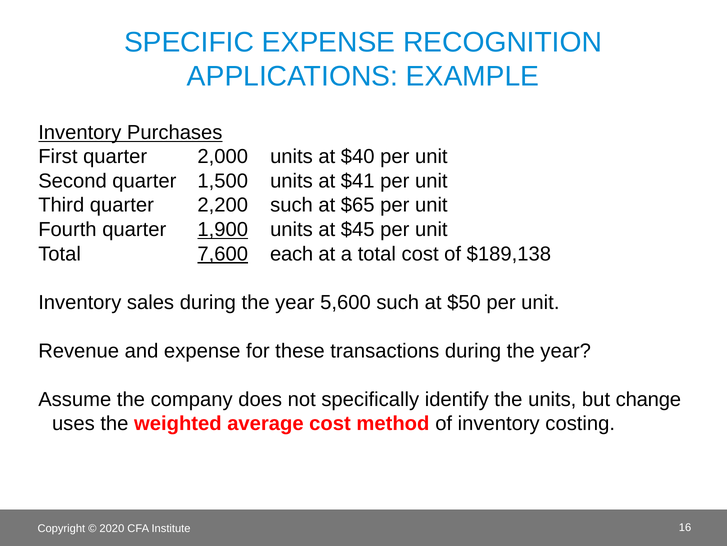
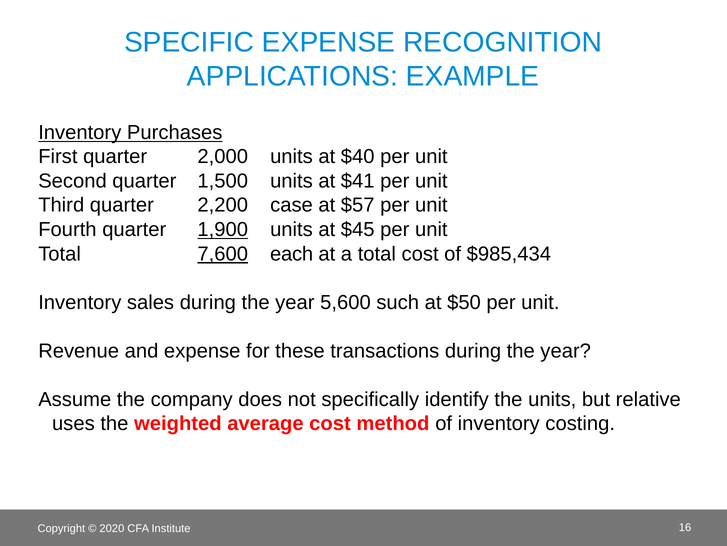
2,200 such: such -> case
$65: $65 -> $57
$189,138: $189,138 -> $985,434
change: change -> relative
